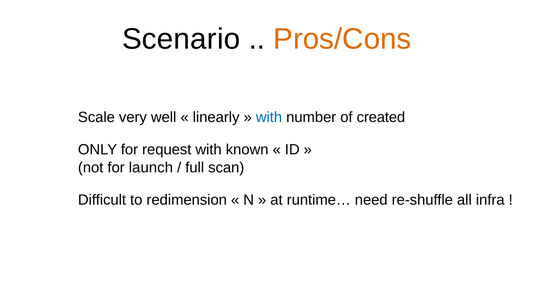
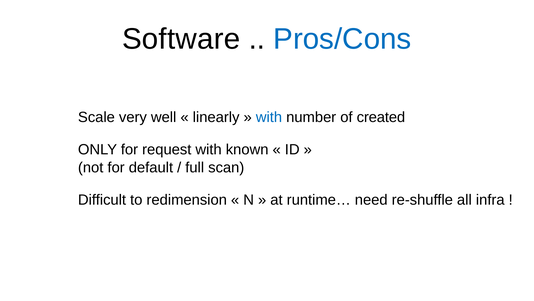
Scenario: Scenario -> Software
Pros/Cons colour: orange -> blue
launch: launch -> default
